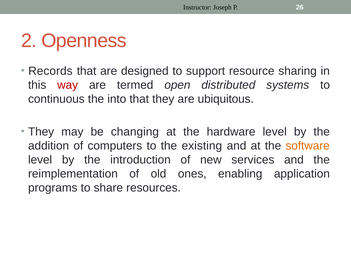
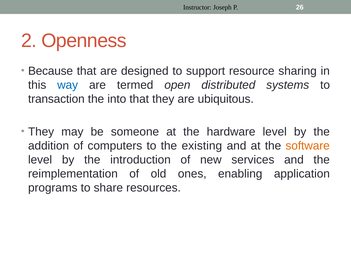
Records: Records -> Because
way colour: red -> blue
continuous: continuous -> transaction
changing: changing -> someone
